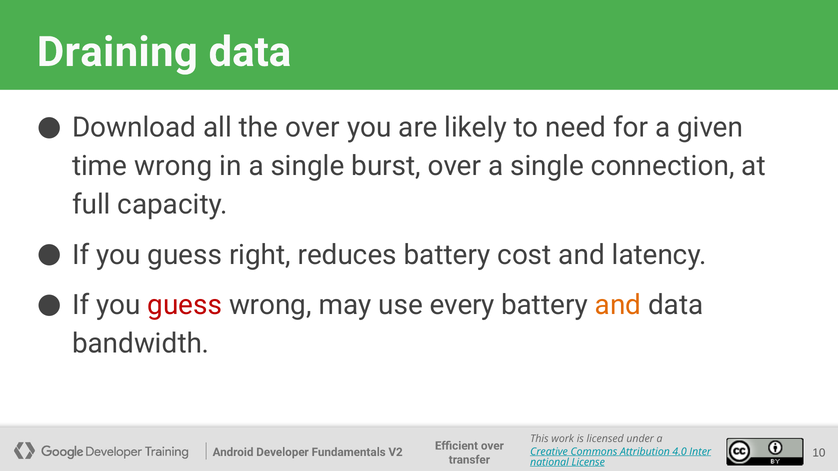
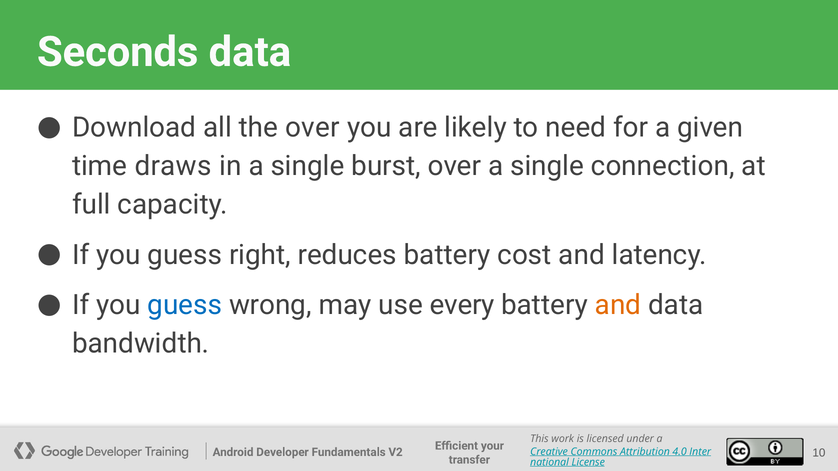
Draining: Draining -> Seconds
time wrong: wrong -> draws
guess at (185, 305) colour: red -> blue
over at (492, 446): over -> your
